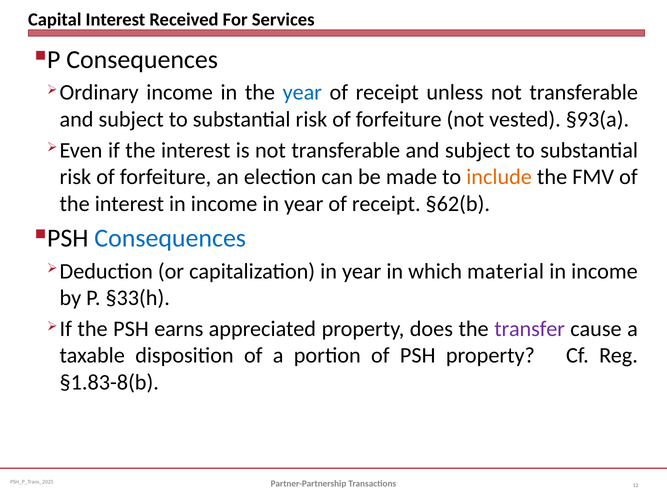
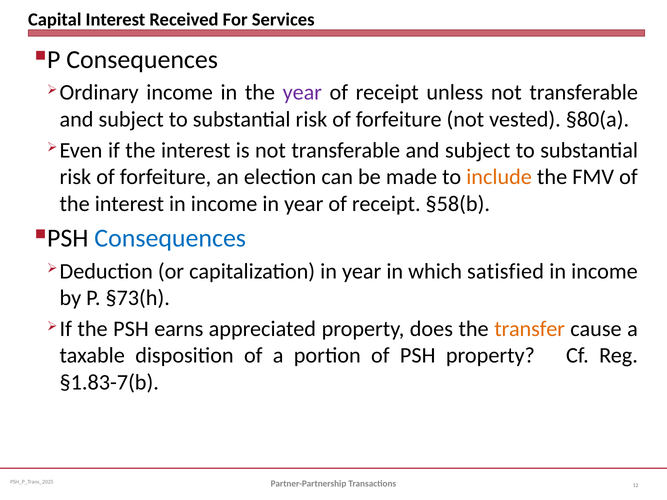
year at (302, 93) colour: blue -> purple
§93(a: §93(a -> §80(a
§62(b: §62(b -> §58(b
material: material -> satisfied
§33(h: §33(h -> §73(h
transfer colour: purple -> orange
§1.83-8(b: §1.83-8(b -> §1.83-7(b
